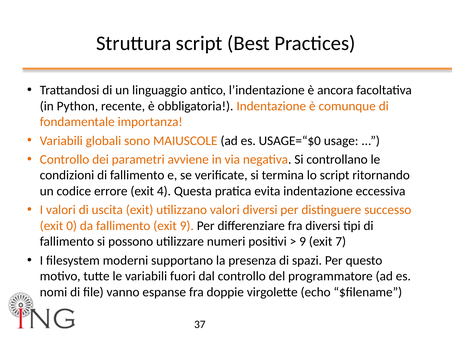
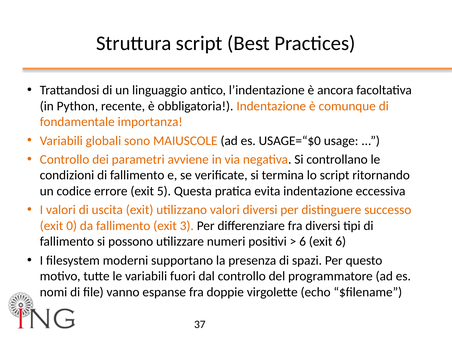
4: 4 -> 5
exit 9: 9 -> 3
9 at (303, 242): 9 -> 6
exit 7: 7 -> 6
